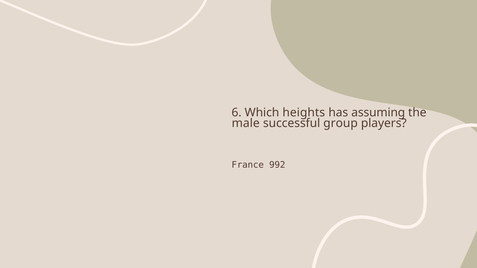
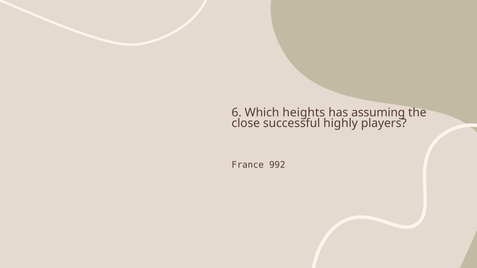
male: male -> close
group: group -> highly
